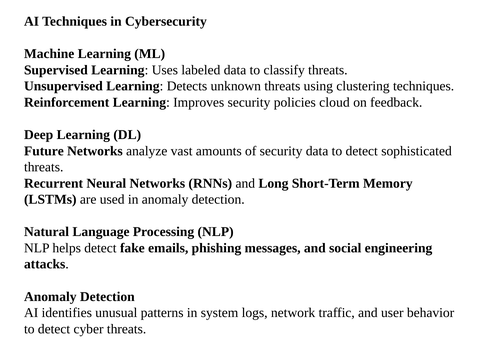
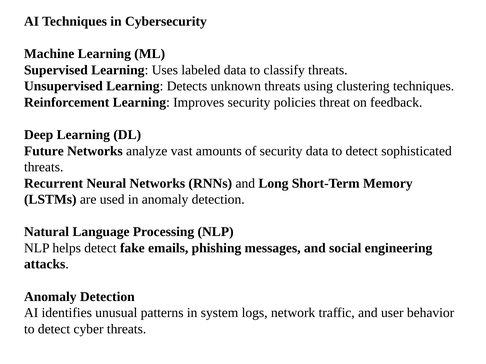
cloud: cloud -> threat
